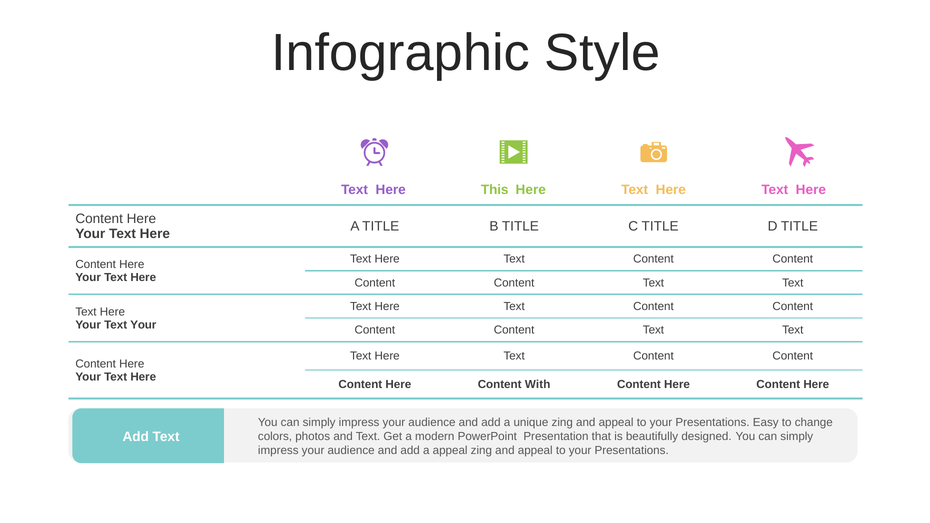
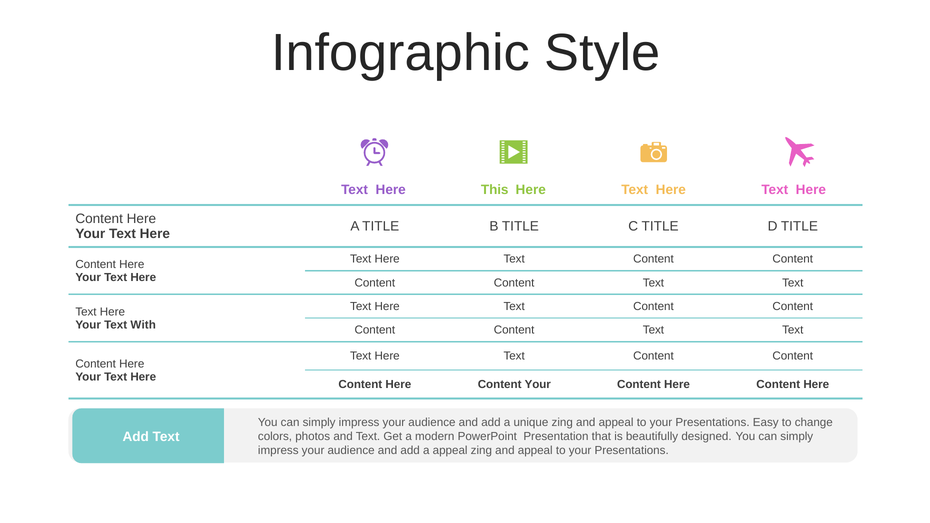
Text Your: Your -> With
Content With: With -> Your
